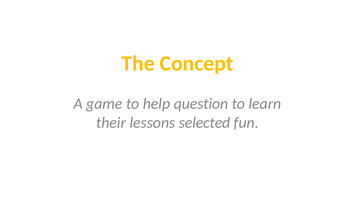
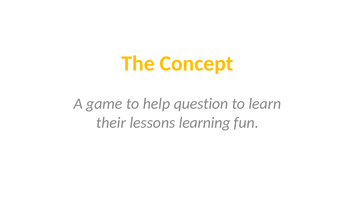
selected: selected -> learning
